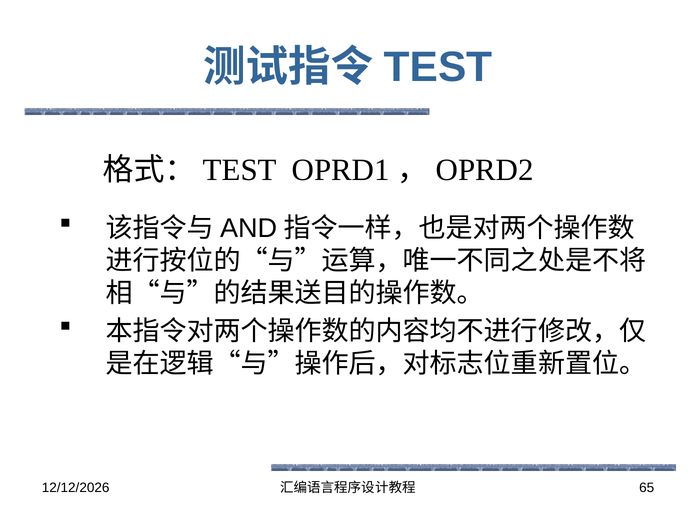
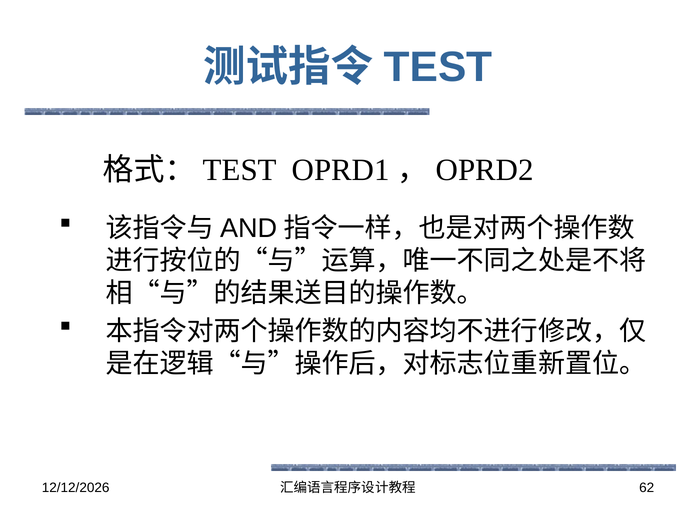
65: 65 -> 62
